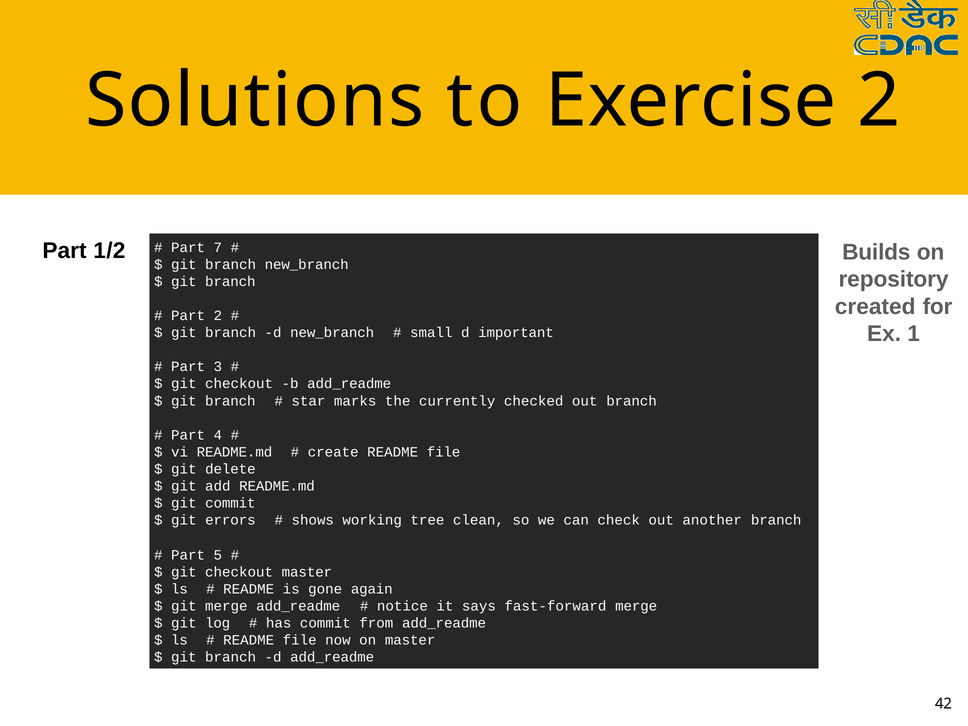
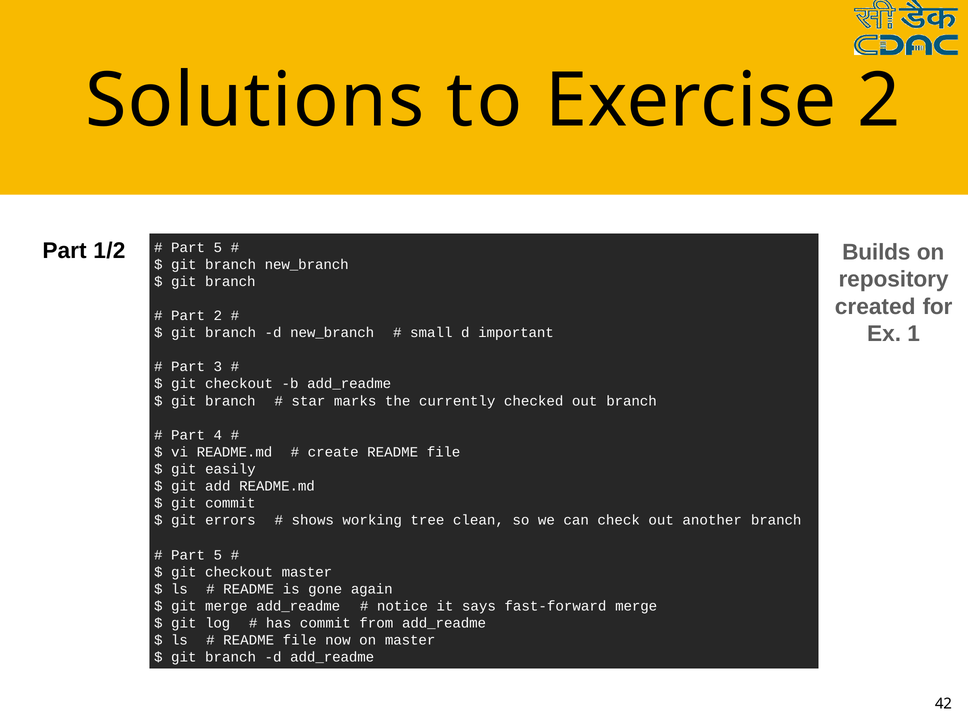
7 at (218, 248): 7 -> 5
delete: delete -> easily
